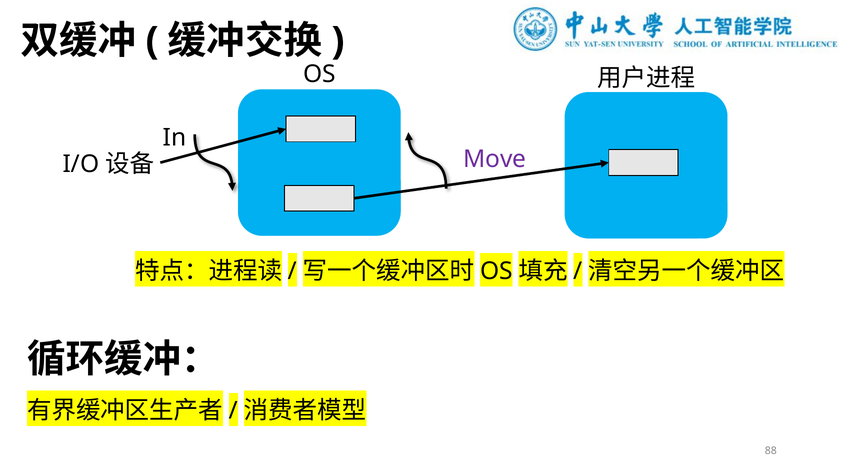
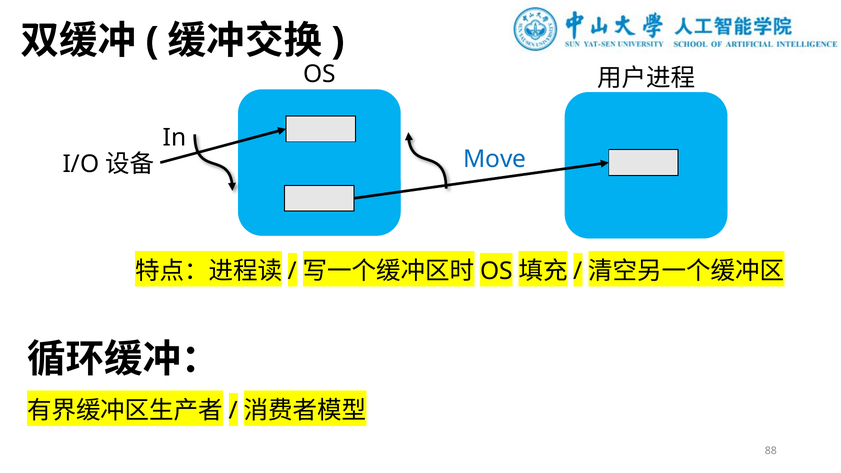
Move colour: purple -> blue
